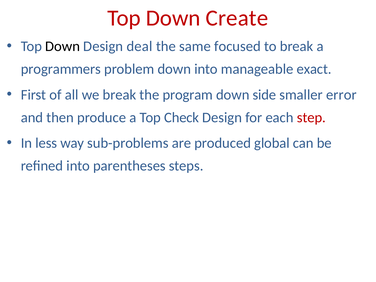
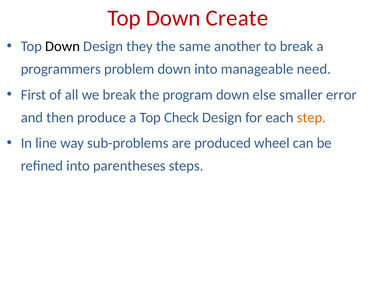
deal: deal -> they
focused: focused -> another
exact: exact -> need
side: side -> else
step colour: red -> orange
less: less -> line
global: global -> wheel
